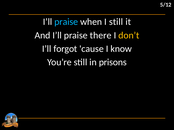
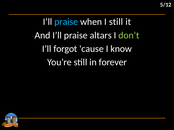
there: there -> altars
don’t colour: yellow -> light green
prisons: prisons -> forever
